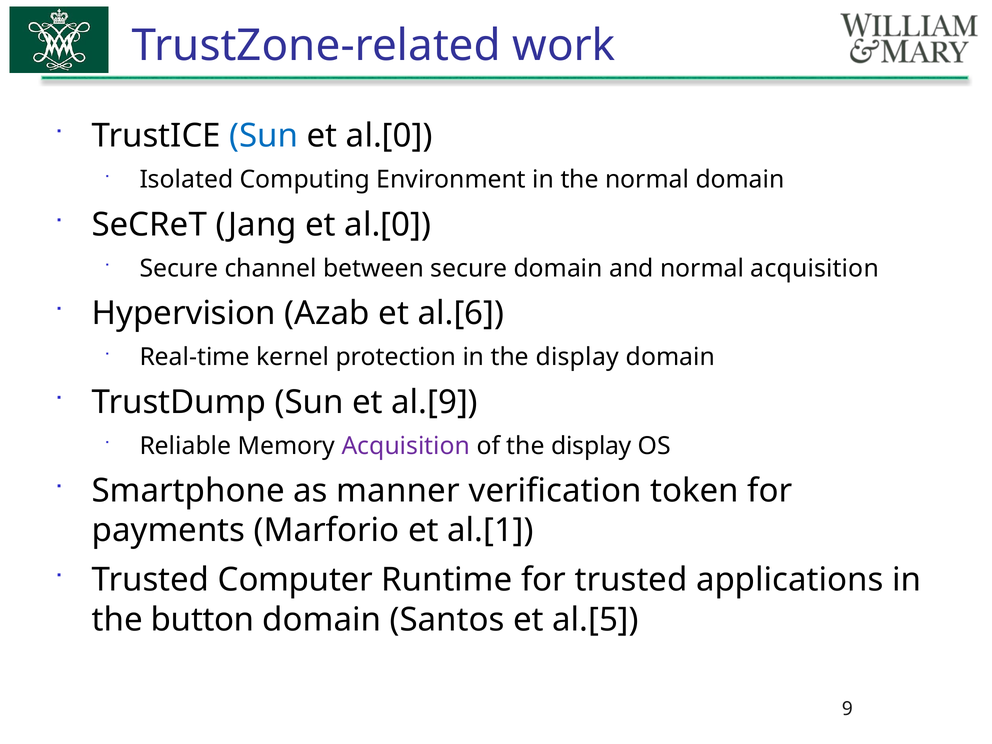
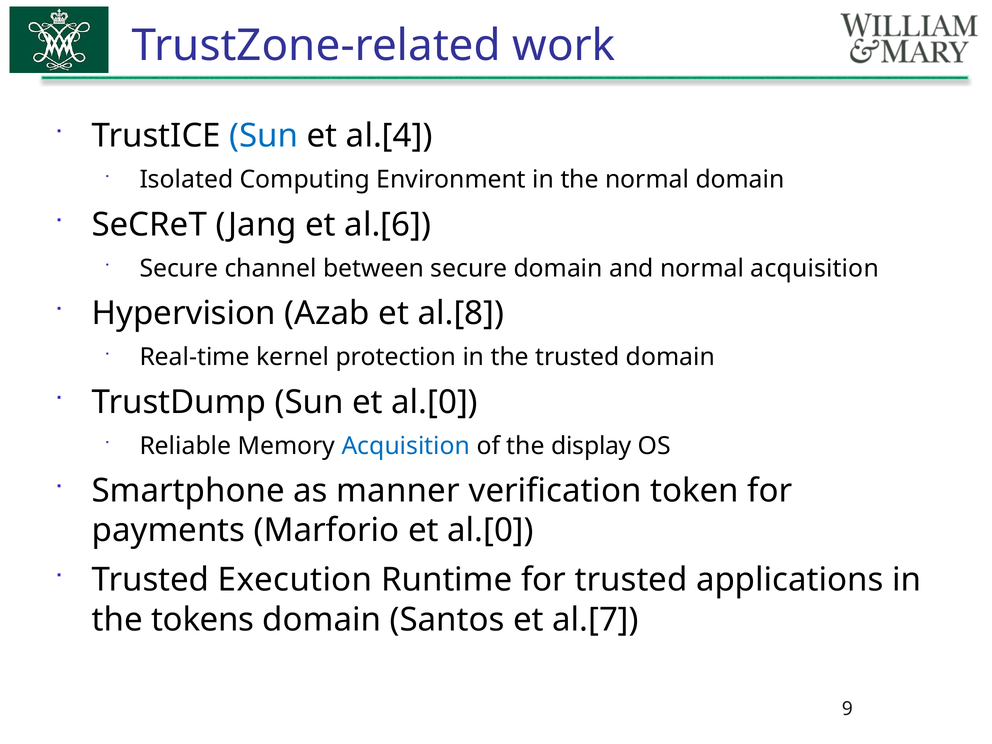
al.[0 at (389, 136): al.[0 -> al.[4
Jang et al.[0: al.[0 -> al.[6
al.[6: al.[6 -> al.[8
in the display: display -> trusted
Sun et al.[9: al.[9 -> al.[0
Acquisition at (406, 446) colour: purple -> blue
Marforio et al.[1: al.[1 -> al.[0
Computer: Computer -> Execution
button: button -> tokens
al.[5: al.[5 -> al.[7
